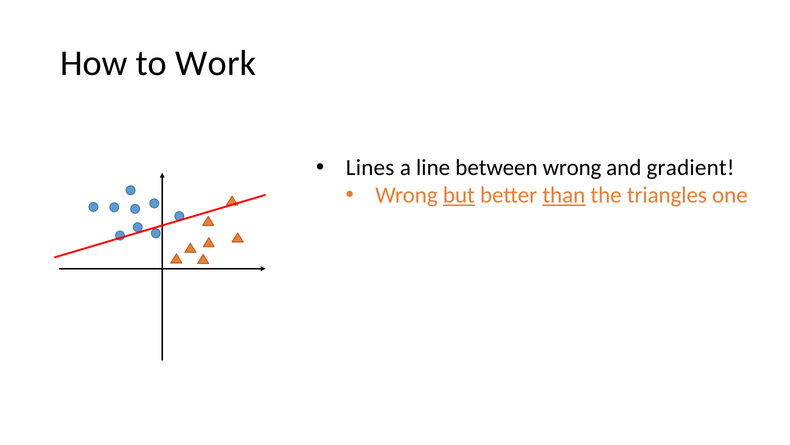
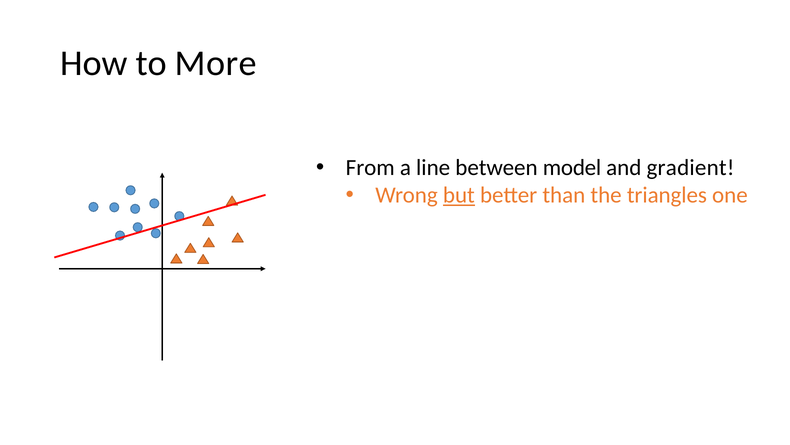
Work: Work -> More
Lines: Lines -> From
between wrong: wrong -> model
than underline: present -> none
